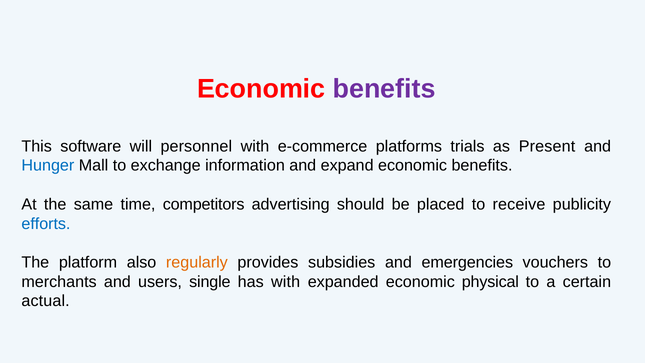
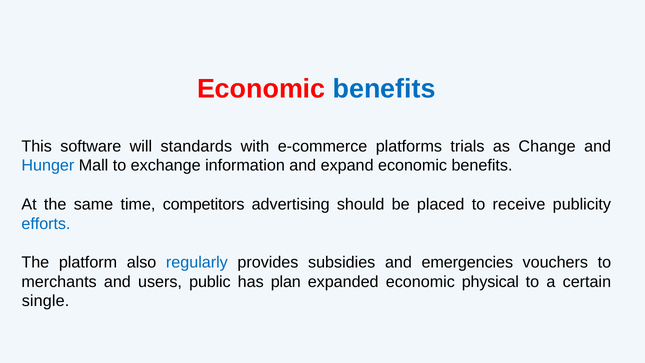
benefits at (384, 89) colour: purple -> blue
personnel: personnel -> standards
Present: Present -> Change
regularly colour: orange -> blue
single: single -> public
has with: with -> plan
actual: actual -> single
